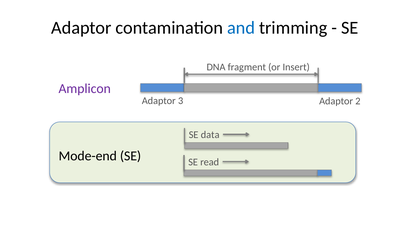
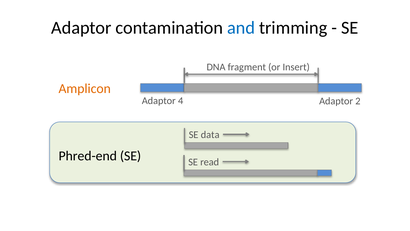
Amplicon colour: purple -> orange
3: 3 -> 4
Mode-end: Mode-end -> Phred-end
